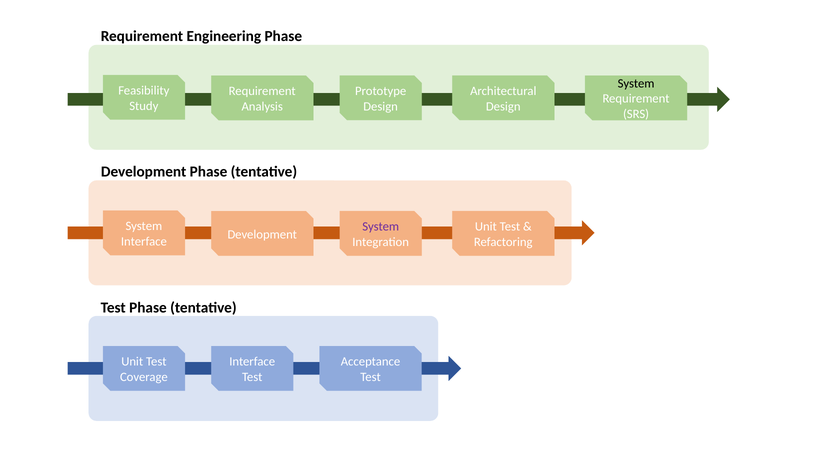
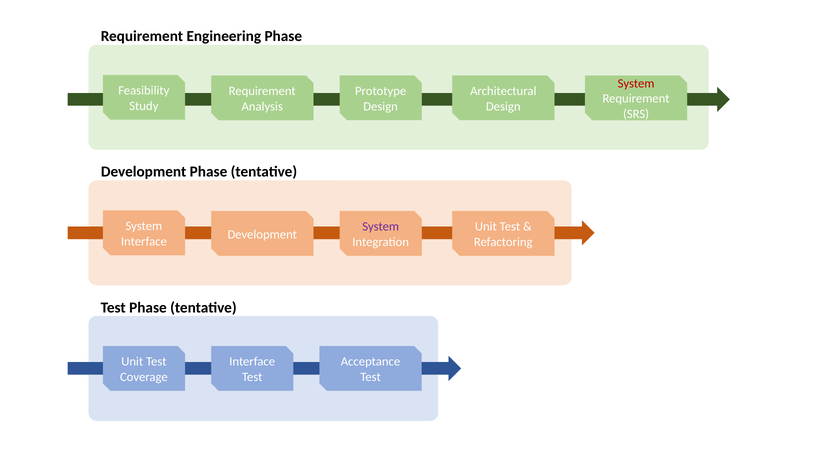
System at (636, 83) colour: black -> red
